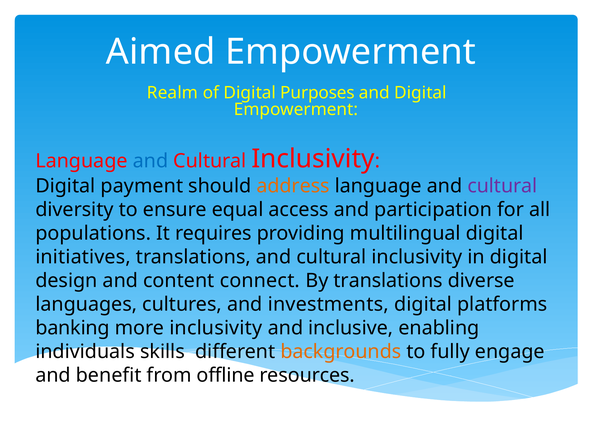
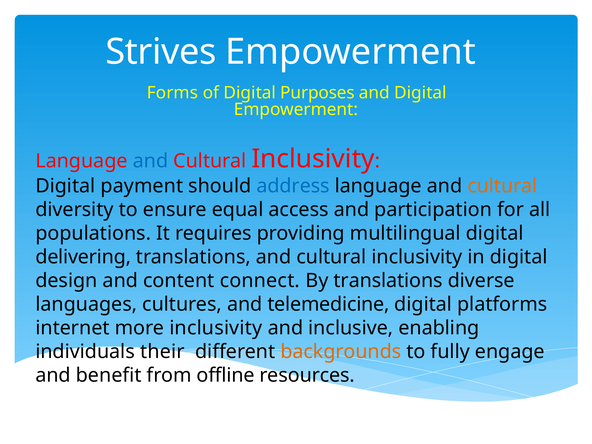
Aimed: Aimed -> Strives
Realm: Realm -> Forms
address colour: orange -> blue
cultural at (502, 186) colour: purple -> orange
initiatives: initiatives -> delivering
investments: investments -> telemedicine
banking: banking -> internet
skills: skills -> their
